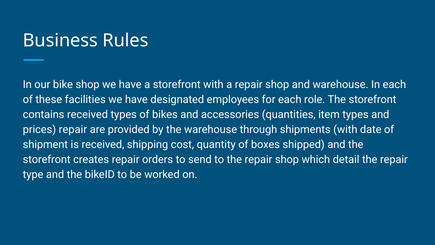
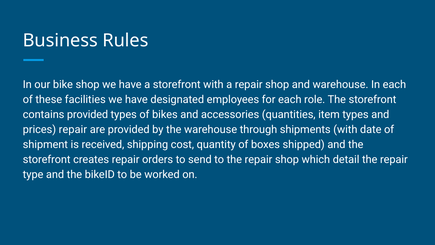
contains received: received -> provided
